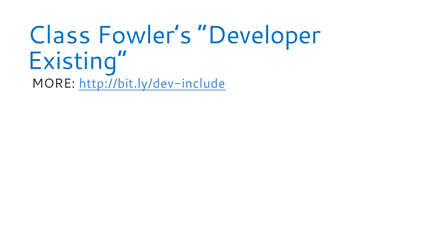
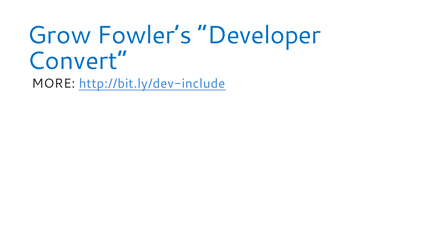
Class: Class -> Grow
Existing: Existing -> Convert
